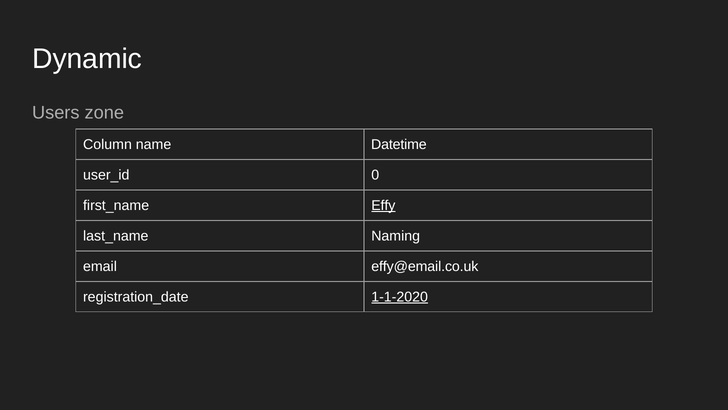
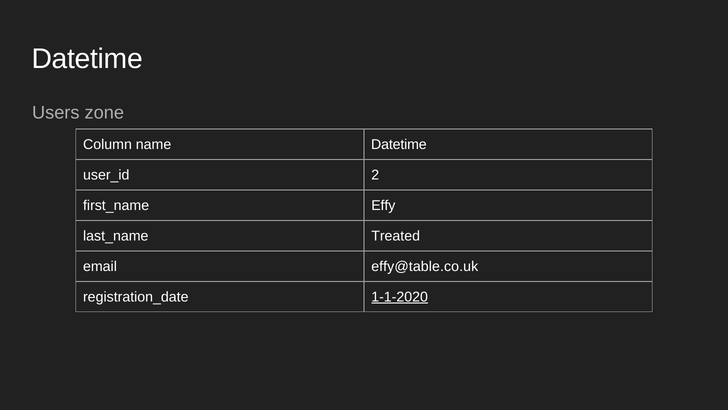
Dynamic at (87, 59): Dynamic -> Datetime
0: 0 -> 2
Effy underline: present -> none
Naming: Naming -> Treated
effy@email.co.uk: effy@email.co.uk -> effy@table.co.uk
